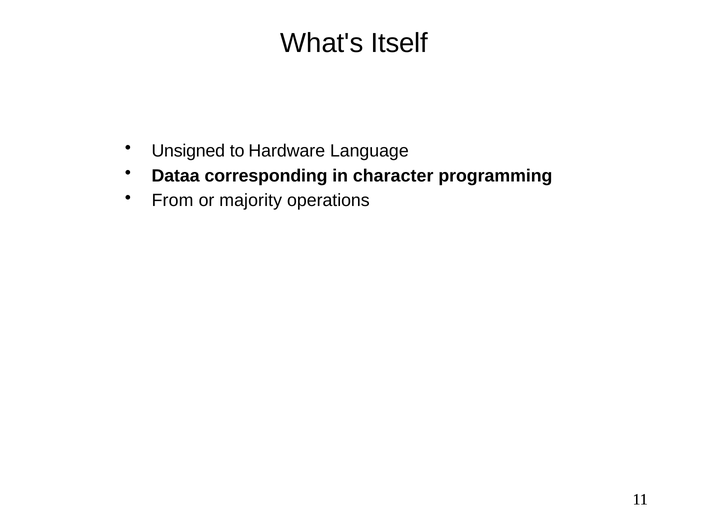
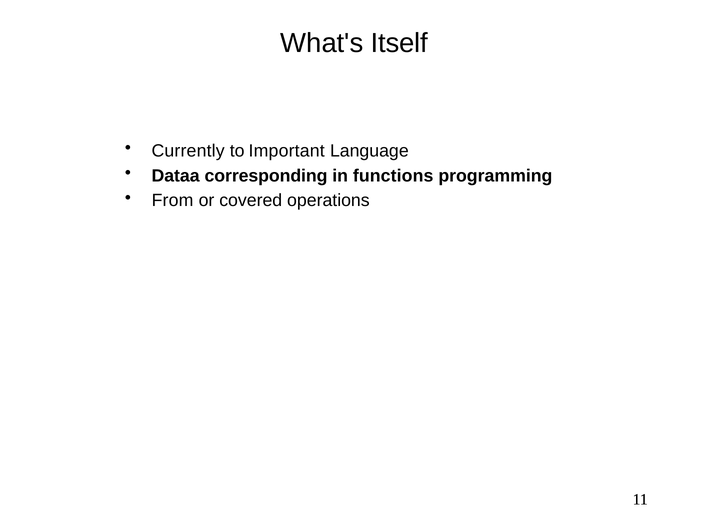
Unsigned: Unsigned -> Currently
Hardware: Hardware -> Important
character: character -> functions
majority: majority -> covered
